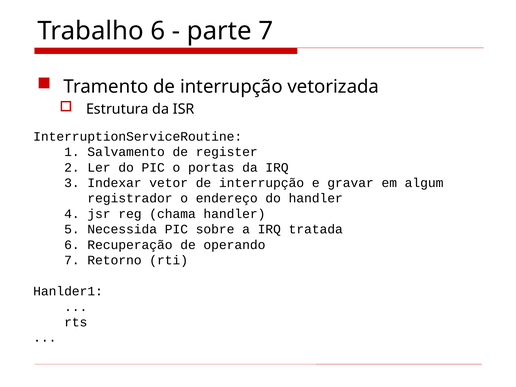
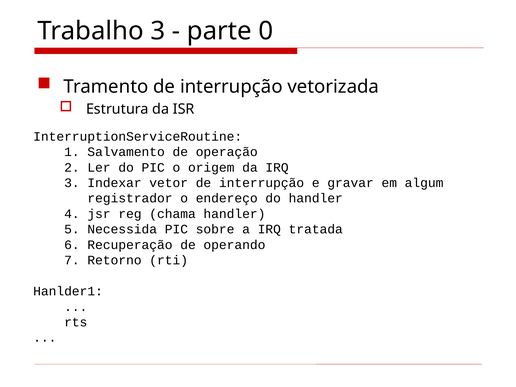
Trabalho 6: 6 -> 3
parte 7: 7 -> 0
register: register -> operação
portas: portas -> origem
